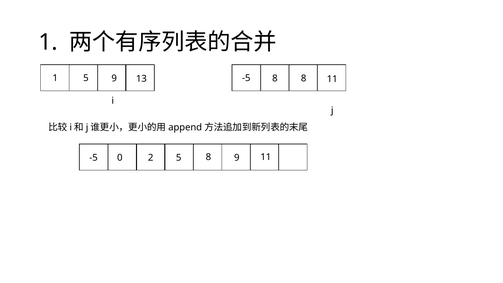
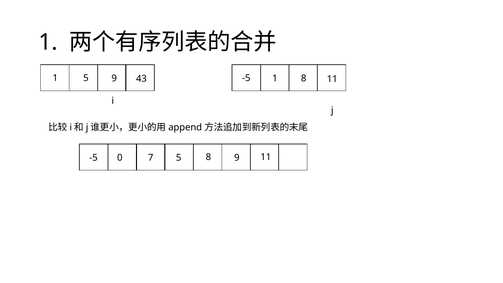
13: 13 -> 43
-5 8: 8 -> 1
2: 2 -> 7
